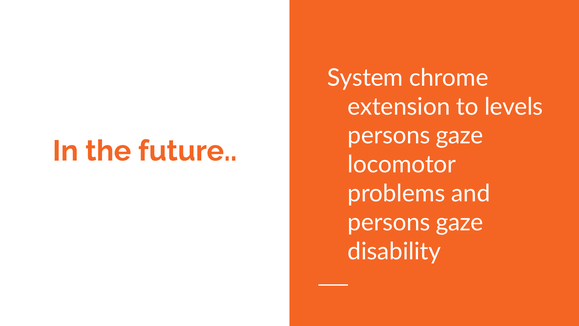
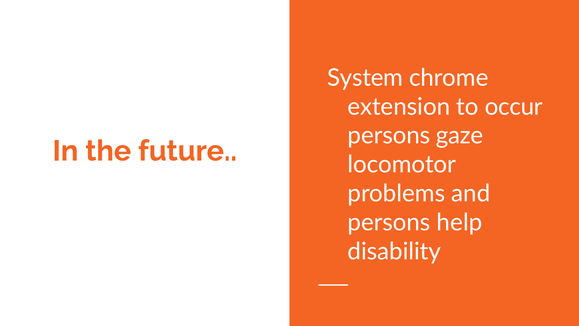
levels: levels -> occur
gaze at (460, 222): gaze -> help
